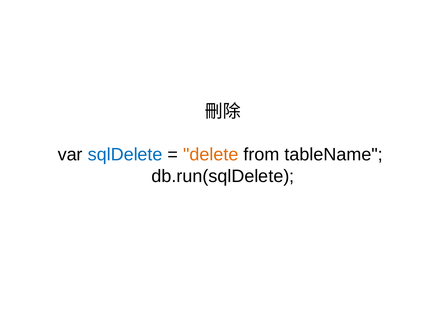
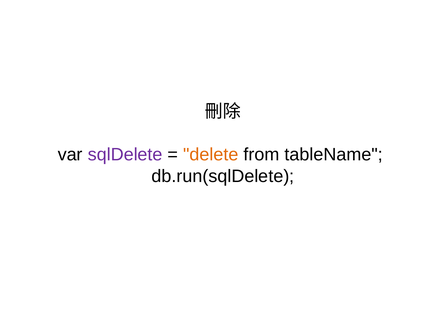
sqlDelete colour: blue -> purple
